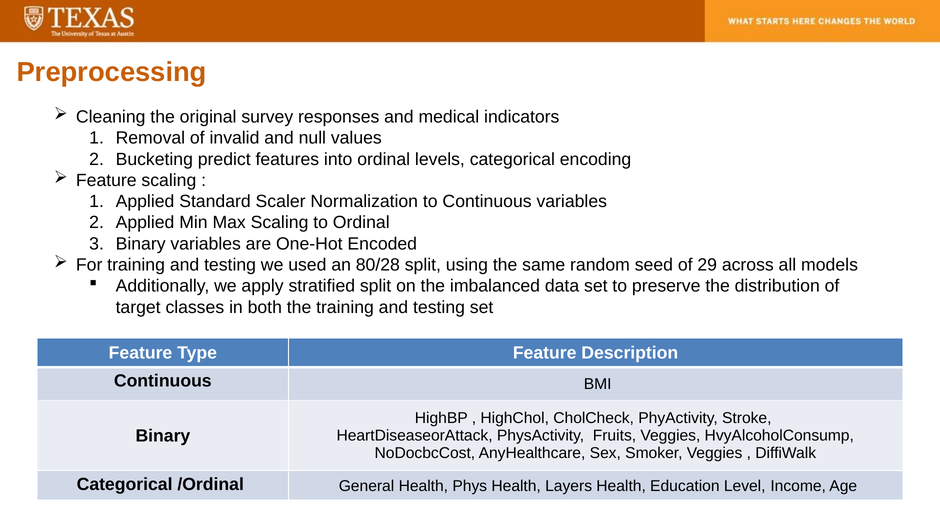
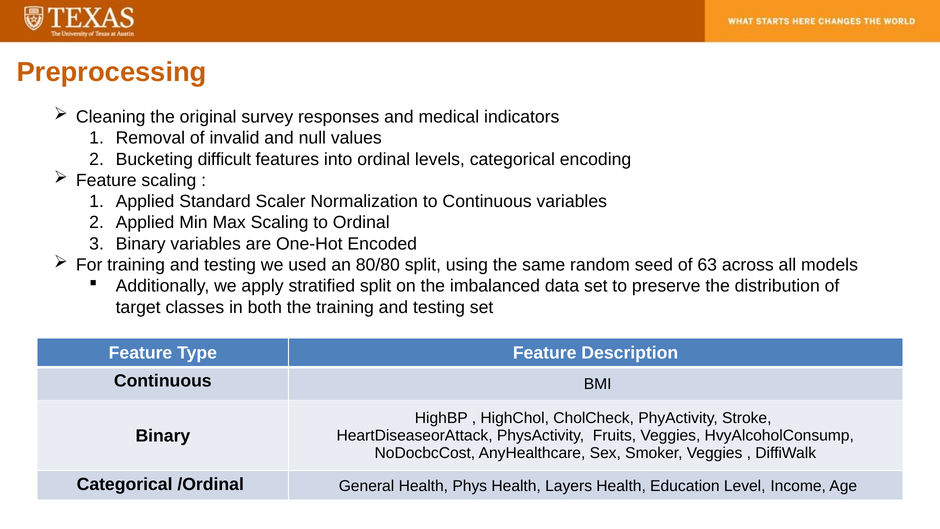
predict: predict -> difficult
80/28: 80/28 -> 80/80
29: 29 -> 63
